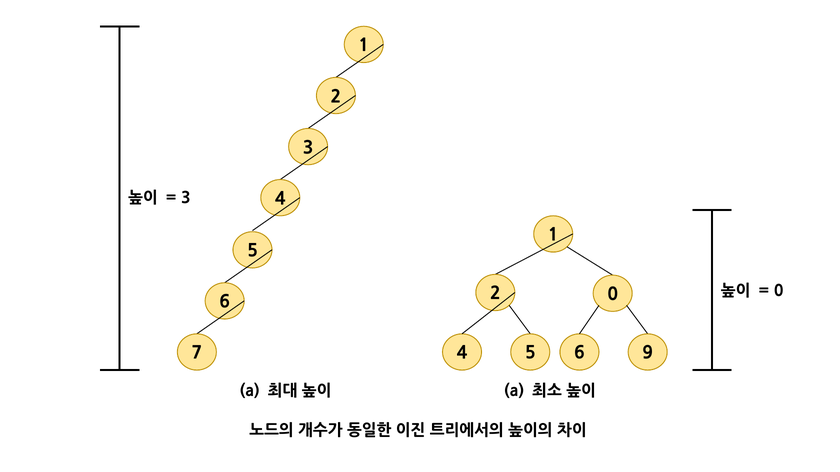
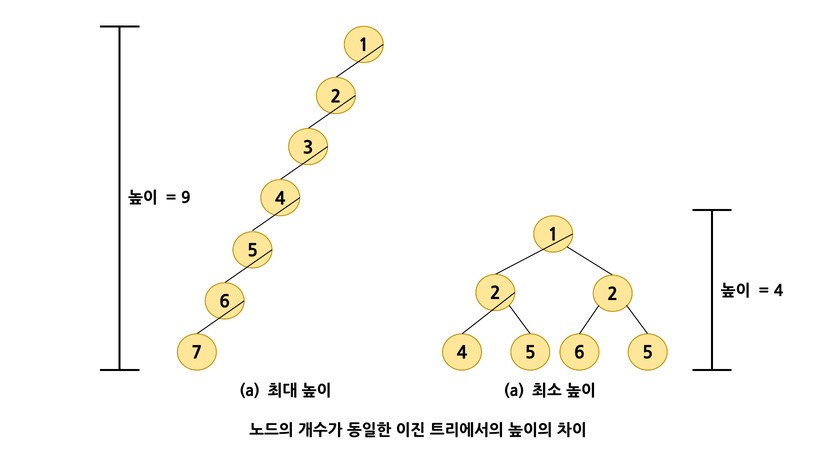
3 at (186, 198): 3 -> 9
0 at (779, 292): 0 -> 4
2 0: 0 -> 2
9 at (648, 354): 9 -> 5
